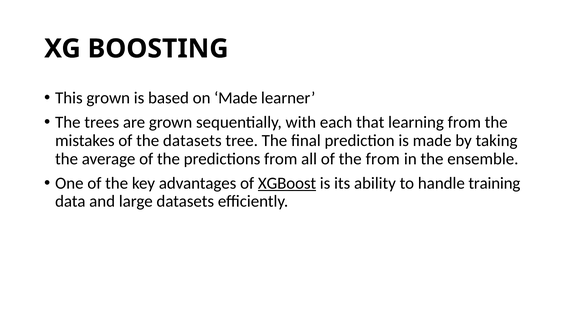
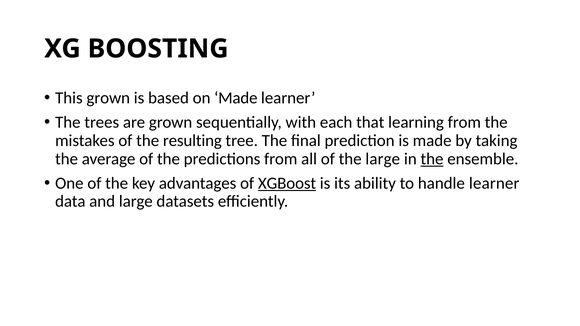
the datasets: datasets -> resulting
the from: from -> large
the at (432, 159) underline: none -> present
handle training: training -> learner
